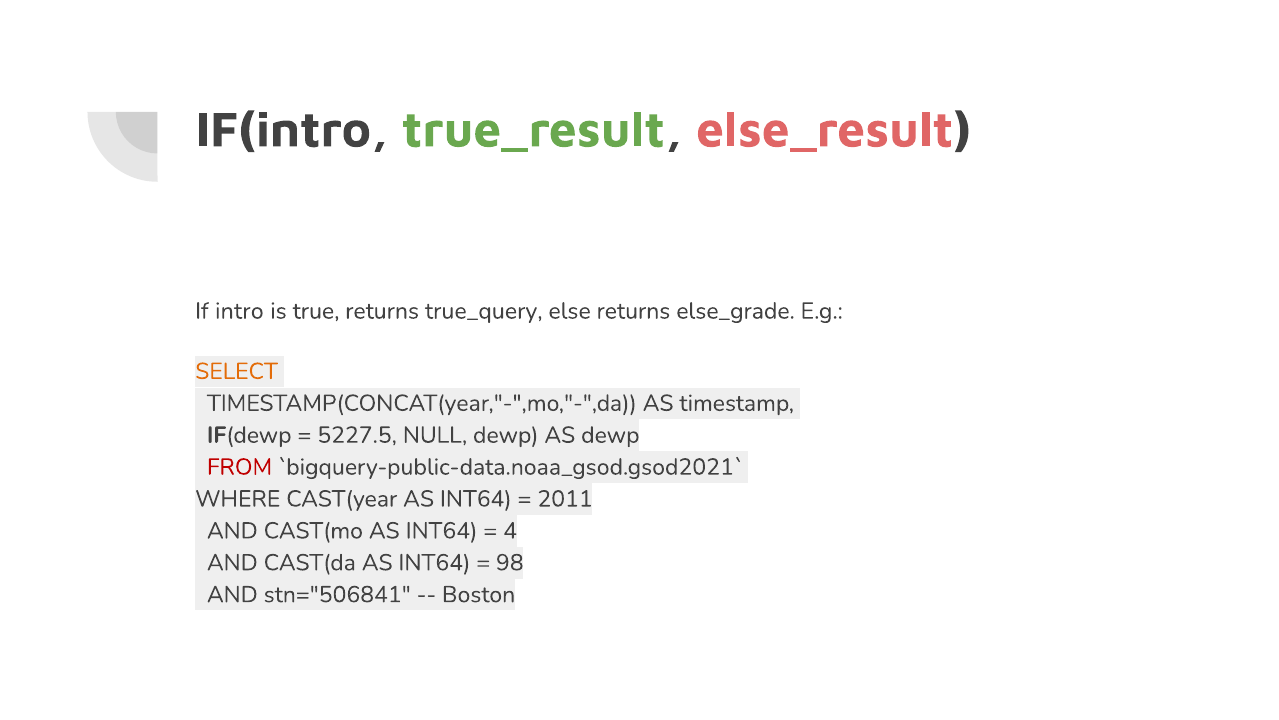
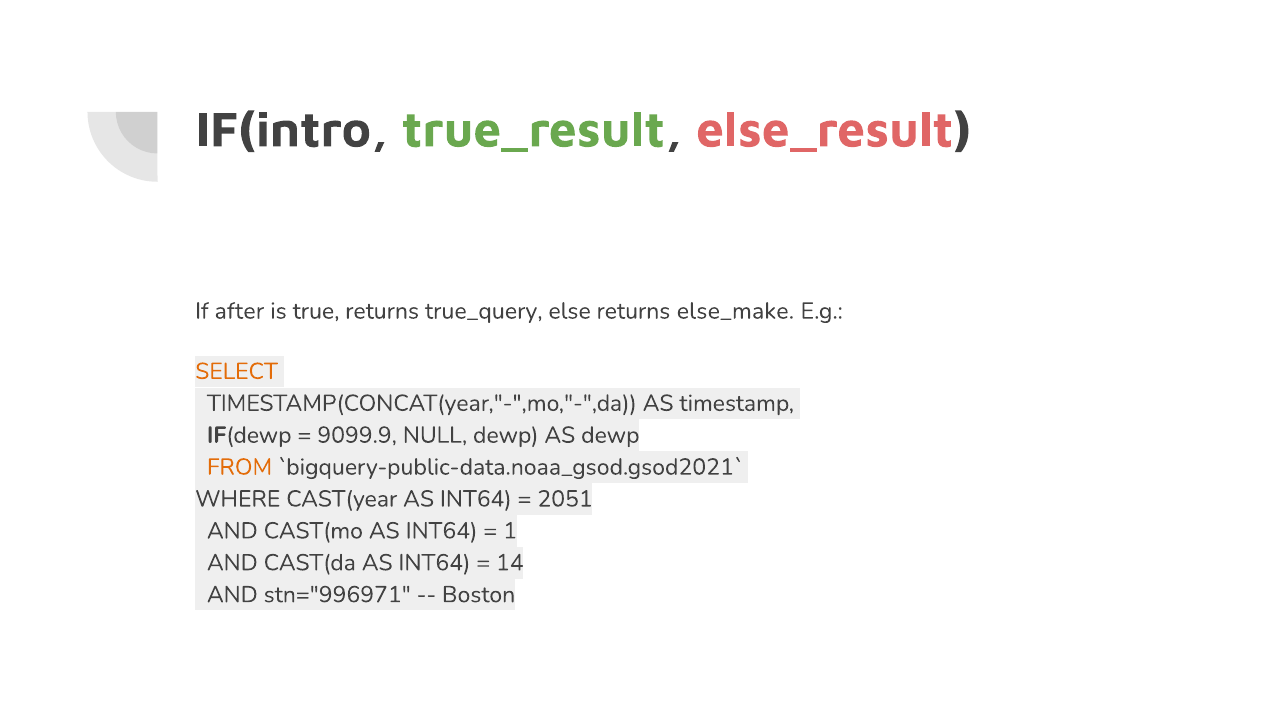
intro: intro -> after
else_grade: else_grade -> else_make
5227.5: 5227.5 -> 9099.9
FROM colour: red -> orange
2011: 2011 -> 2051
4: 4 -> 1
98: 98 -> 14
stn="506841: stn="506841 -> stn="996971
